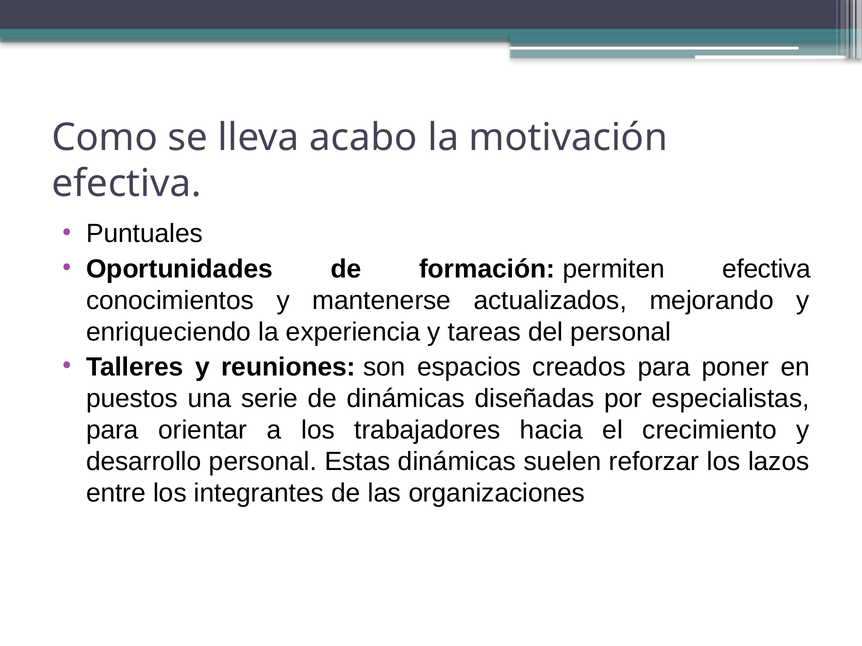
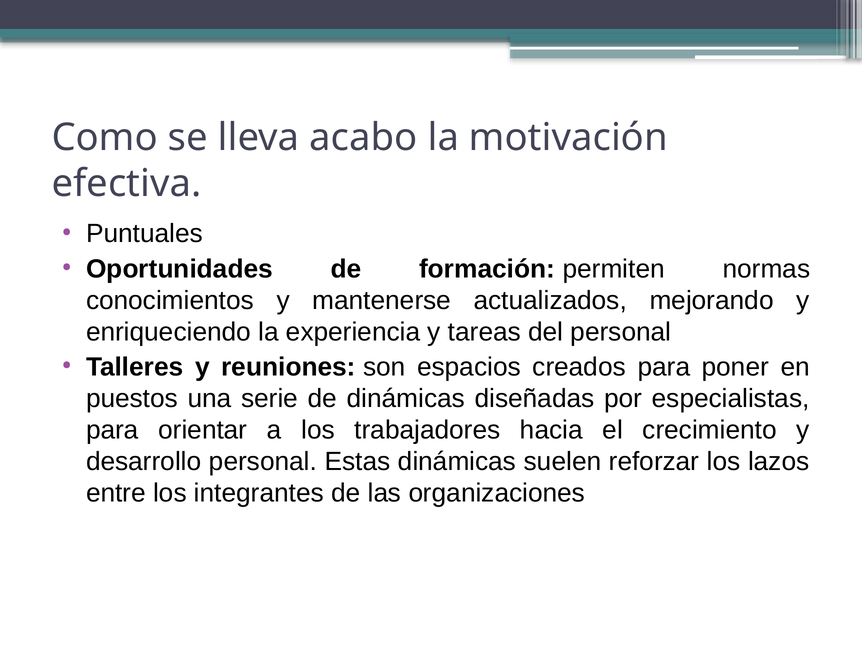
permiten efectiva: efectiva -> normas
